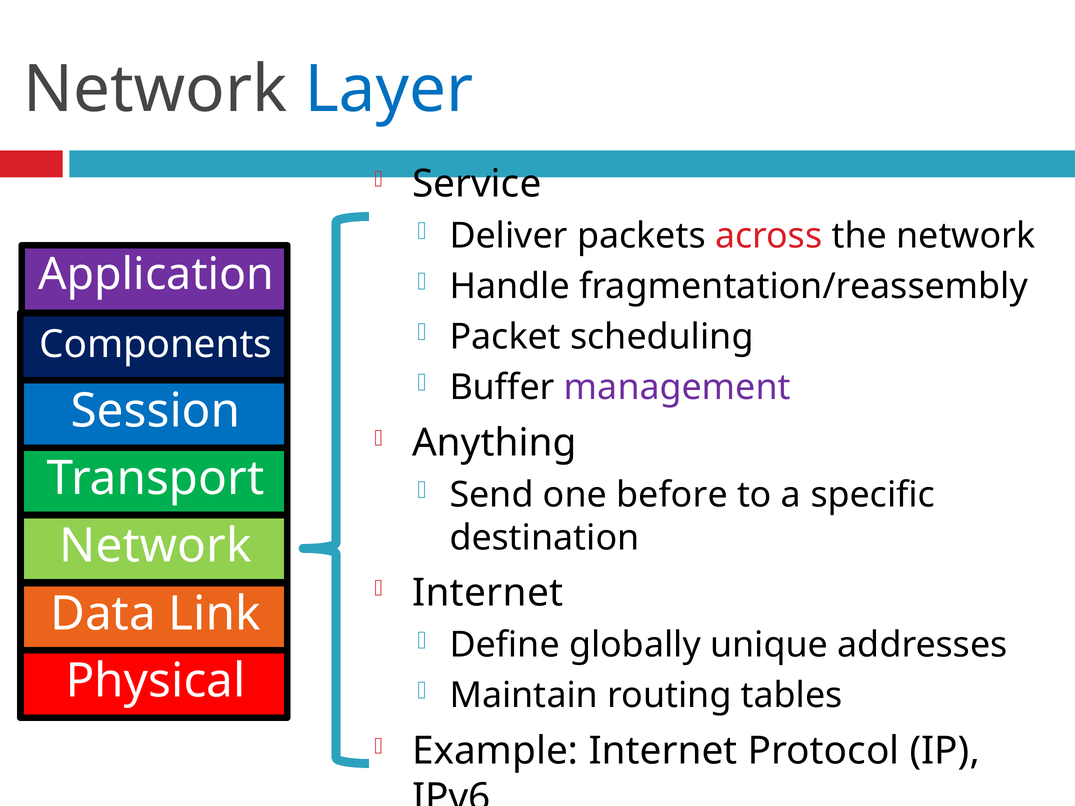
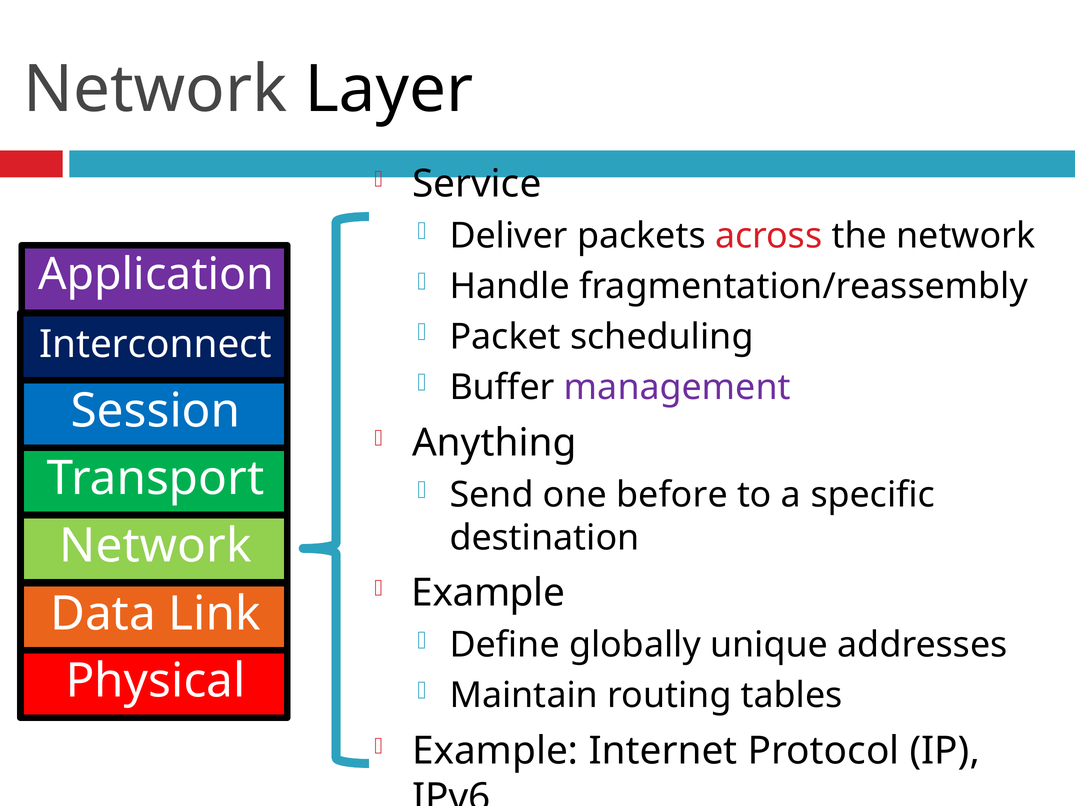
Layer colour: blue -> black
Components: Components -> Interconnect
Internet at (488, 593): Internet -> Example
